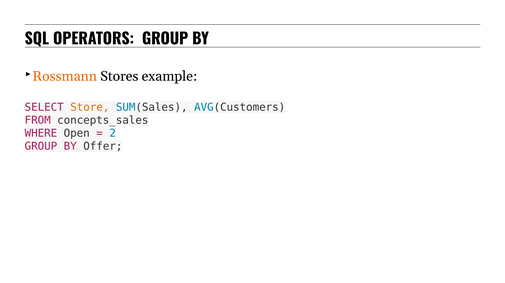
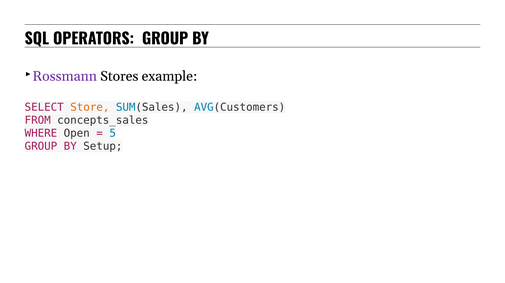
Rossmann colour: orange -> purple
2: 2 -> 5
Offer: Offer -> Setup
